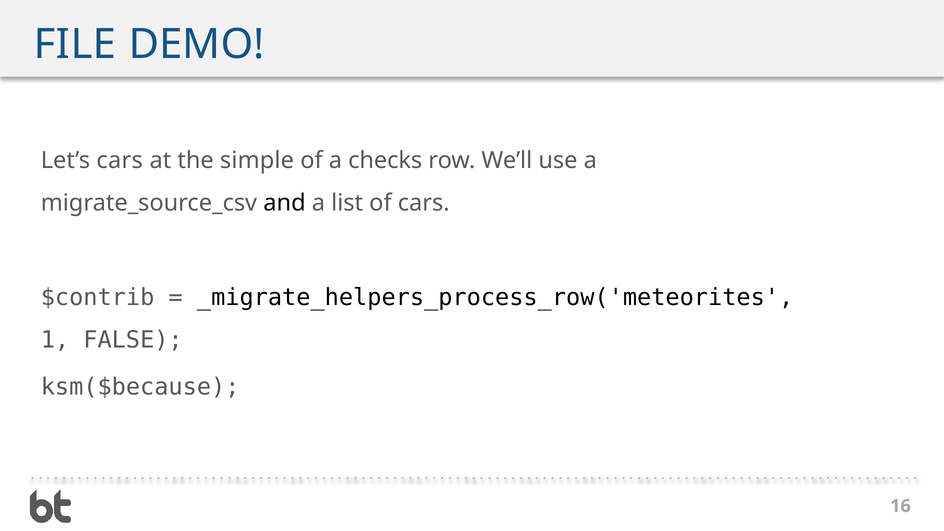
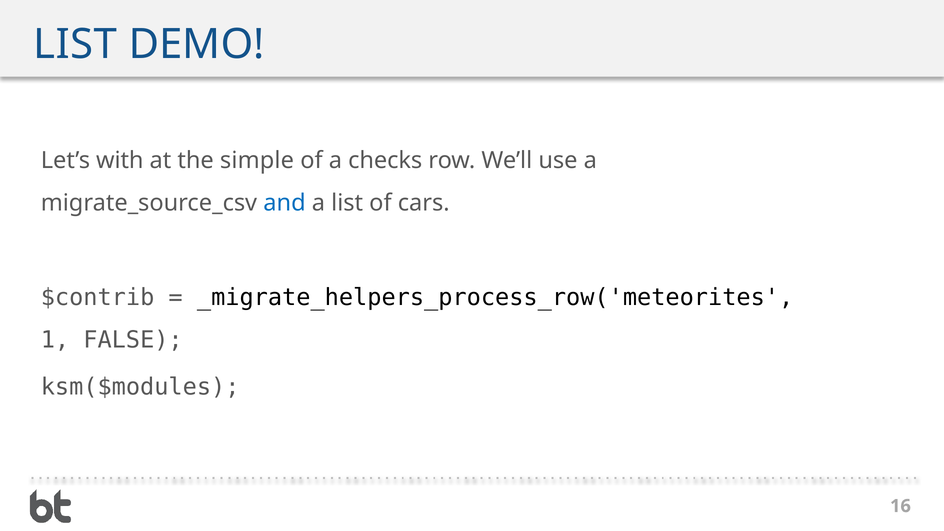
FILE at (75, 45): FILE -> LIST
Let’s cars: cars -> with
and colour: black -> blue
ksm($because: ksm($because -> ksm($modules
